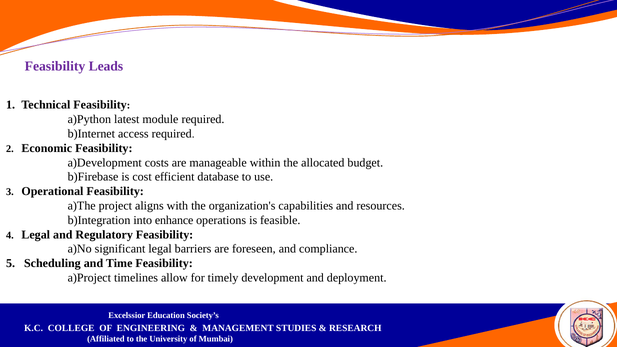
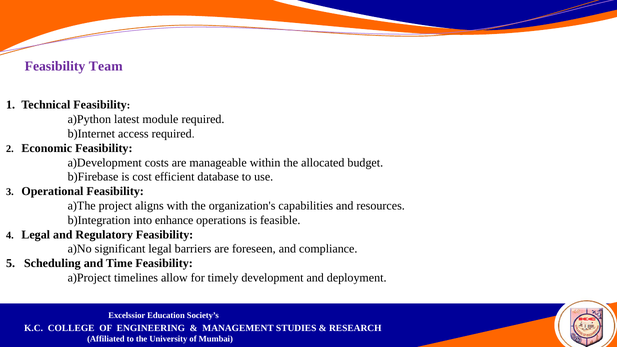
Leads: Leads -> Team
